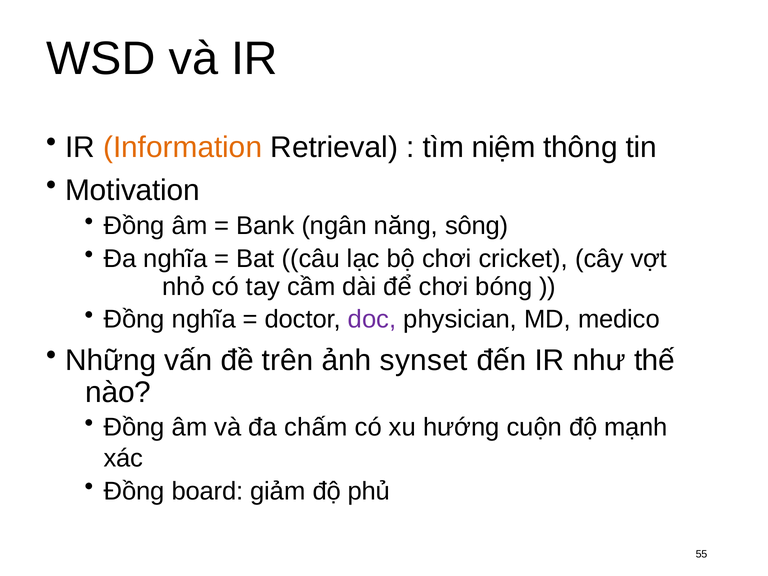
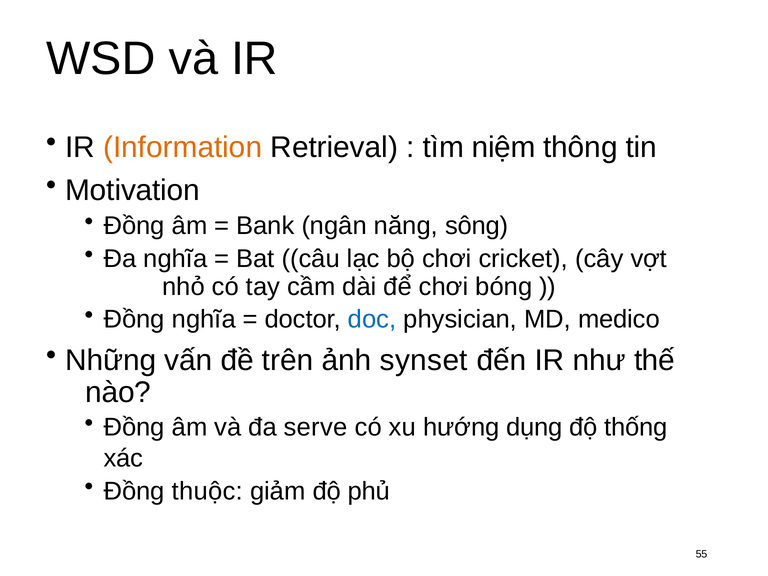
doc colour: purple -> blue
chấm: chấm -> serve
cuộn: cuộn -> dụng
mạnh: mạnh -> thống
board: board -> thuộc
